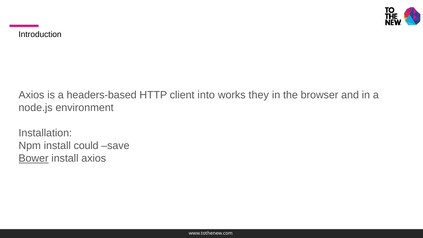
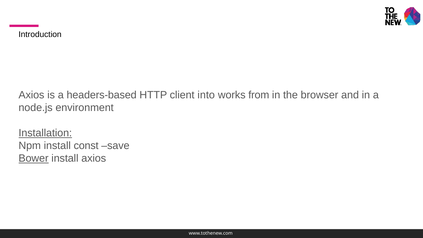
they: they -> from
Installation underline: none -> present
could: could -> const
